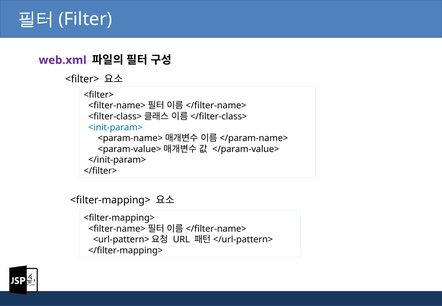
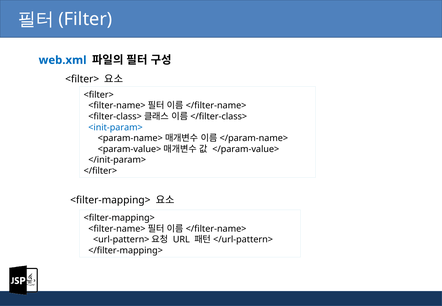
web.xml colour: purple -> blue
